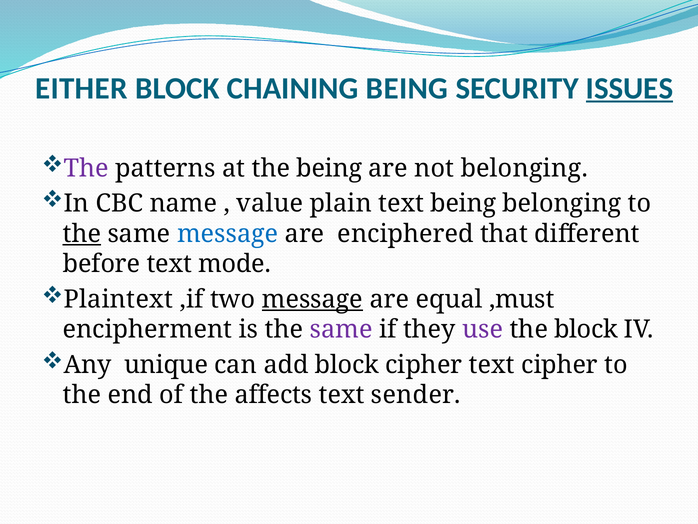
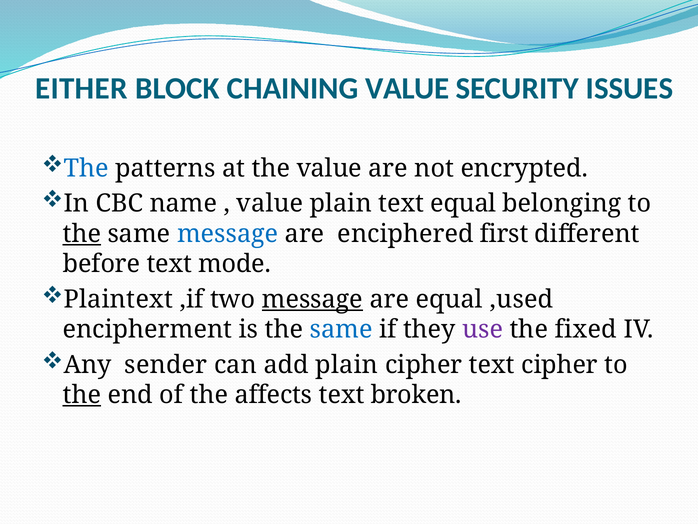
CHAINING BEING: BEING -> VALUE
ISSUES underline: present -> none
The at (86, 168) colour: purple -> blue
the being: being -> value
not belonging: belonging -> encrypted
text being: being -> equal
that: that -> first
,must: ,must -> ,used
same at (341, 329) colour: purple -> blue
the block: block -> fixed
unique: unique -> sender
add block: block -> plain
the at (82, 395) underline: none -> present
sender: sender -> broken
